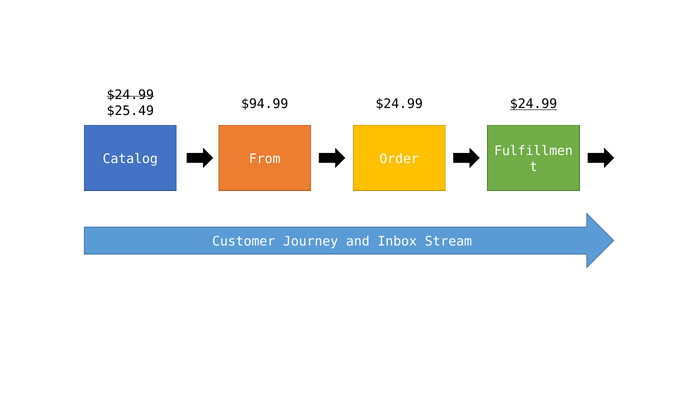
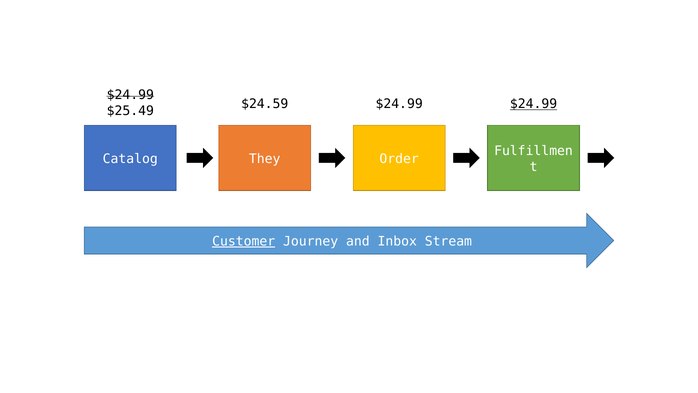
$94.99: $94.99 -> $24.59
From: From -> They
Customer underline: none -> present
